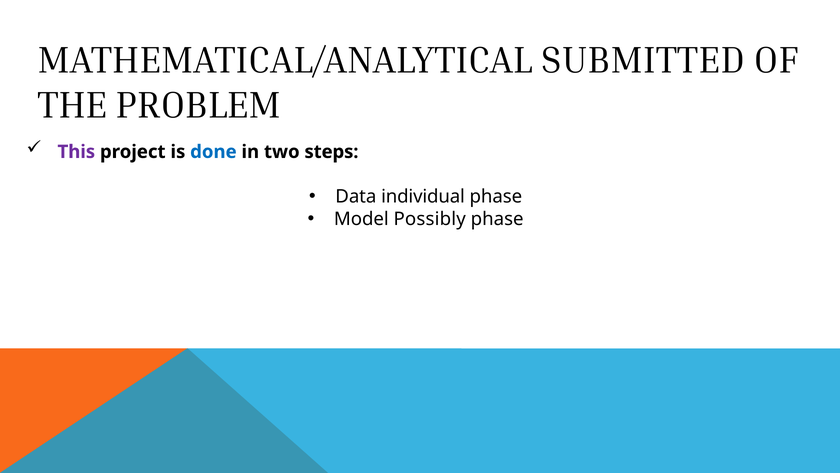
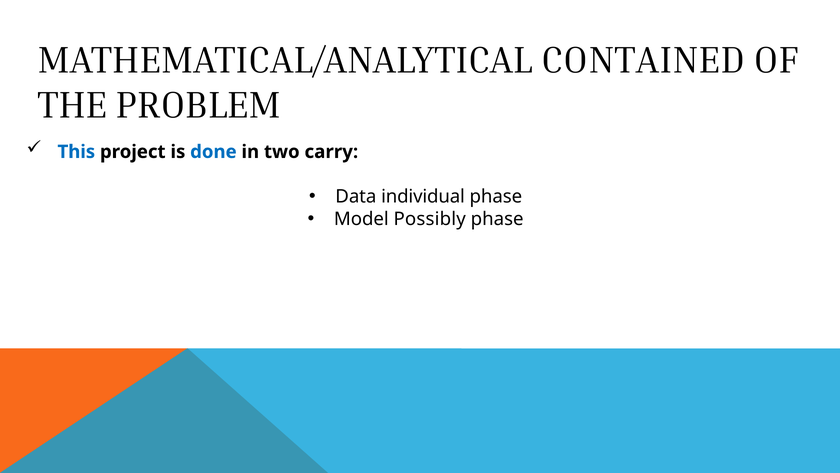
SUBMITTED: SUBMITTED -> CONTAINED
This colour: purple -> blue
steps: steps -> carry
